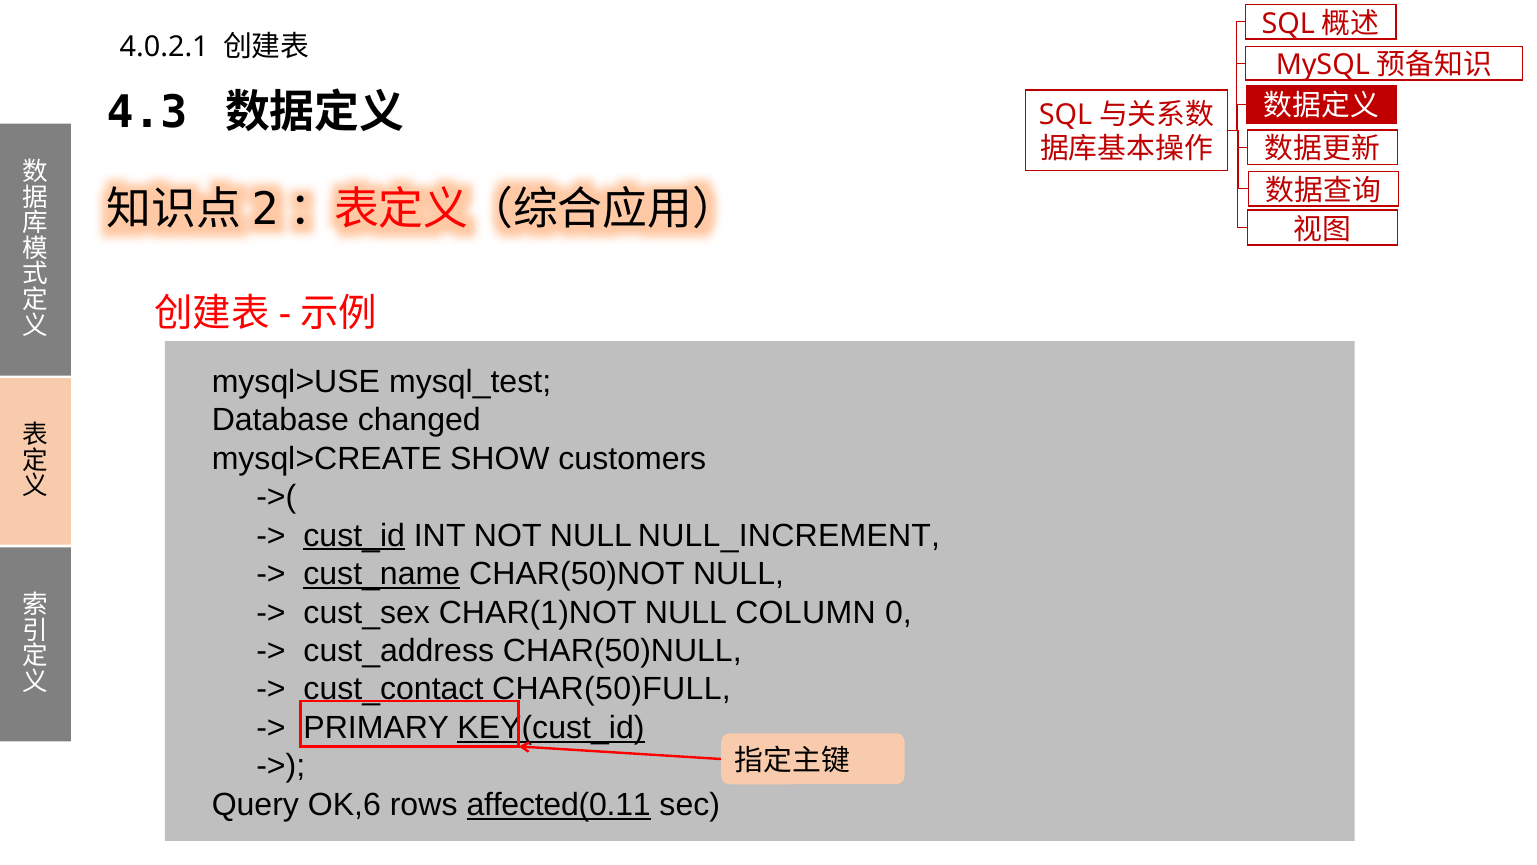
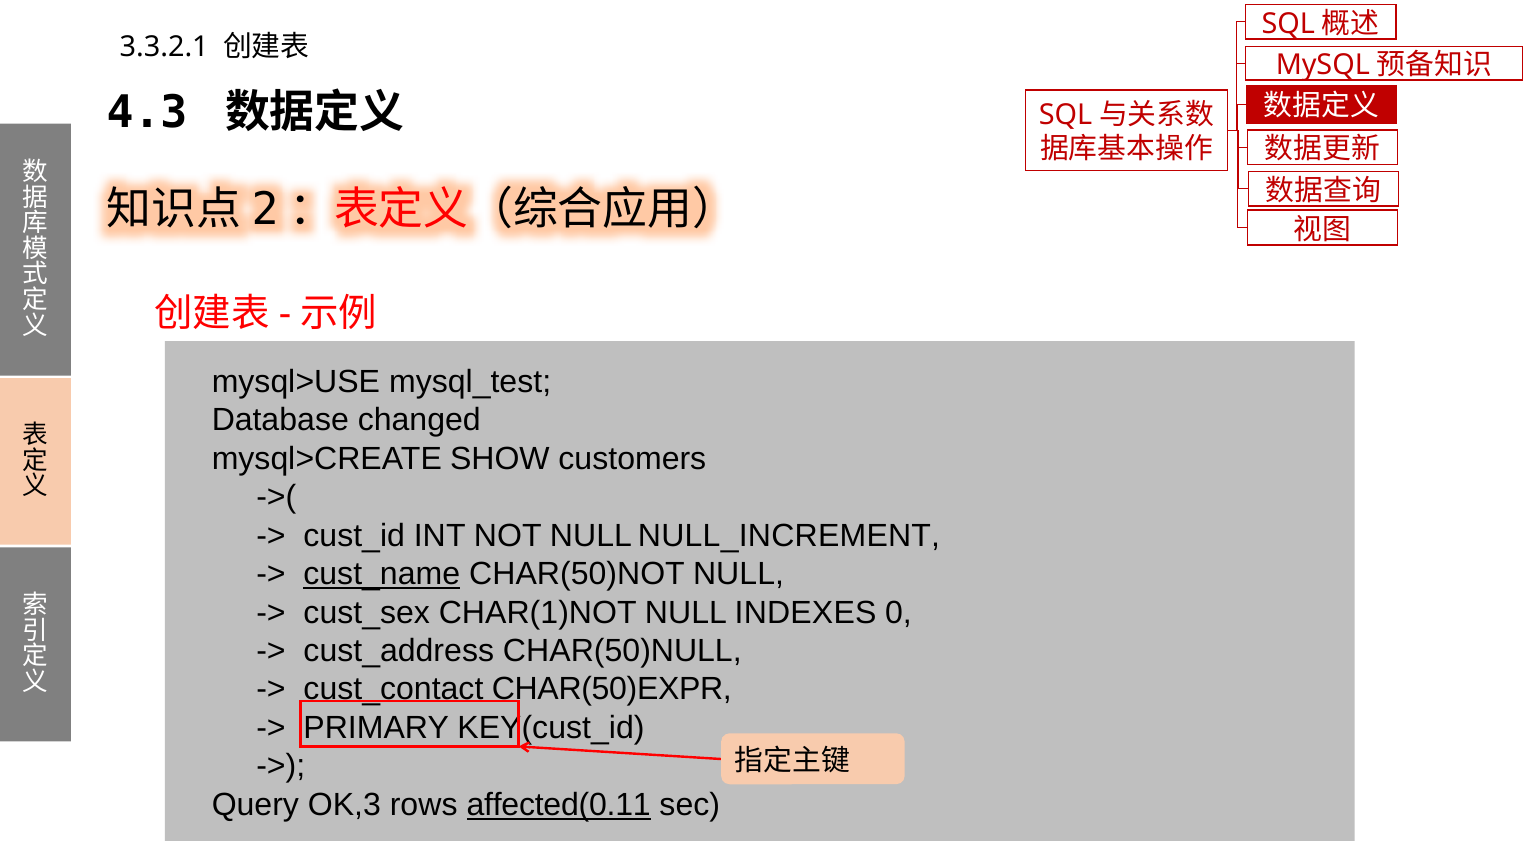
4.0.2.1: 4.0.2.1 -> 3.3.2.1
cust_id underline: present -> none
COLUMN: COLUMN -> INDEXES
CHAR(50)FULL: CHAR(50)FULL -> CHAR(50)EXPR
KEY(cust_id underline: present -> none
OK,6: OK,6 -> OK,3
